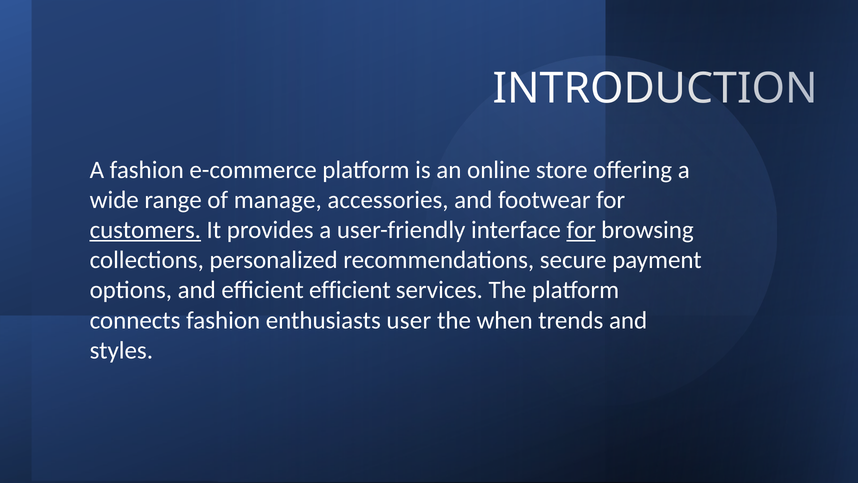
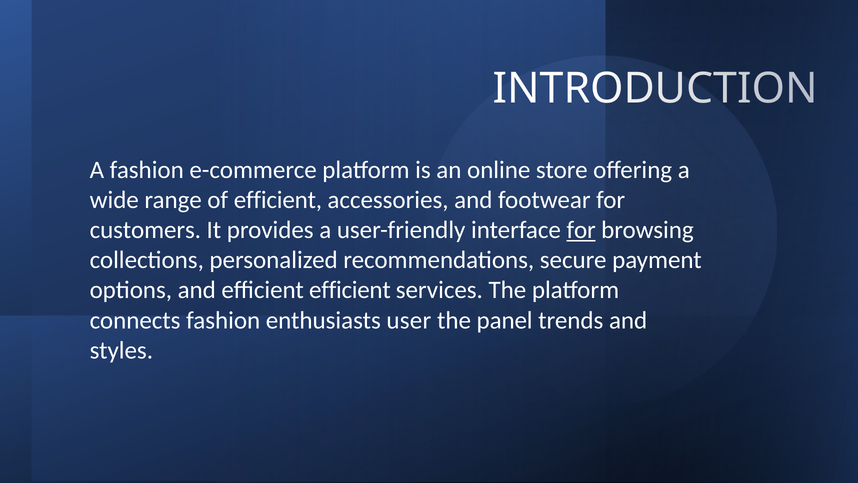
of manage: manage -> efficient
customers underline: present -> none
when: when -> panel
